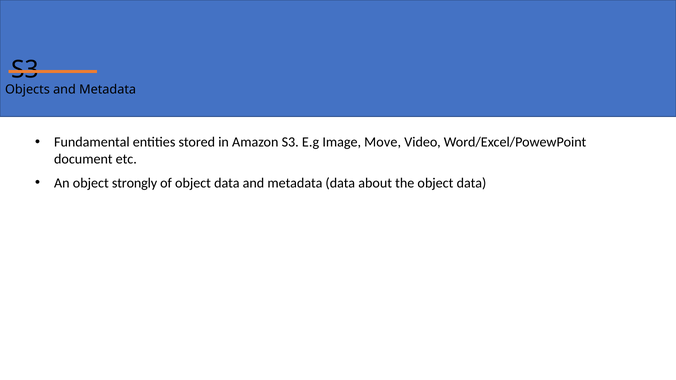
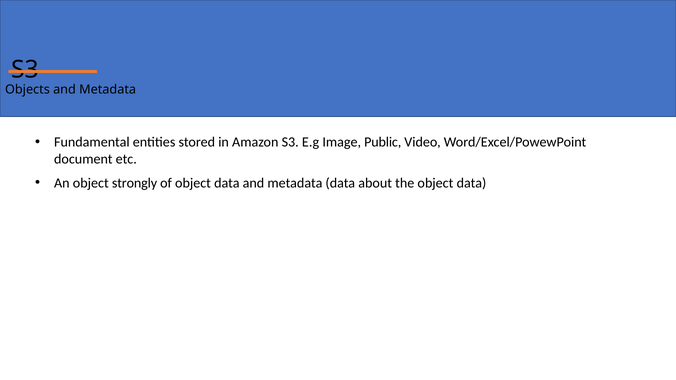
Move: Move -> Public
